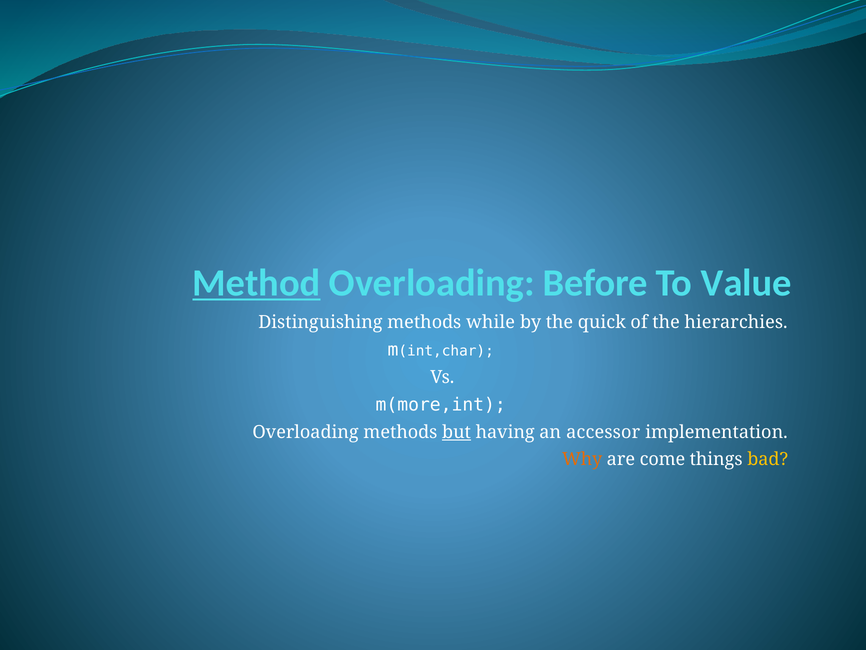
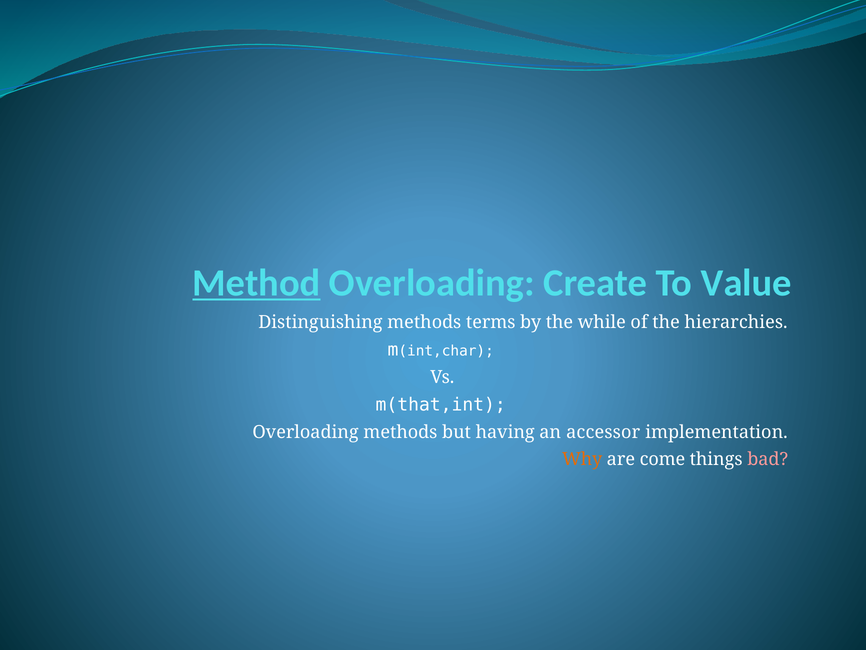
Before: Before -> Create
while: while -> terms
quick: quick -> while
m(more,int: m(more,int -> m(that,int
but underline: present -> none
bad colour: yellow -> pink
